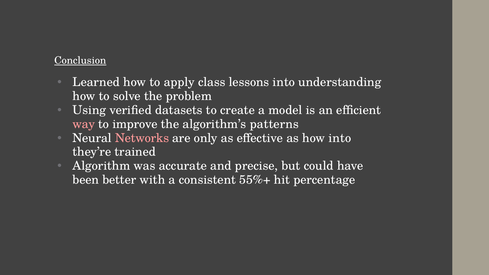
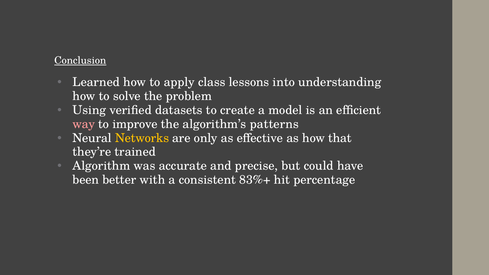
Networks colour: pink -> yellow
how into: into -> that
55%+: 55%+ -> 83%+
